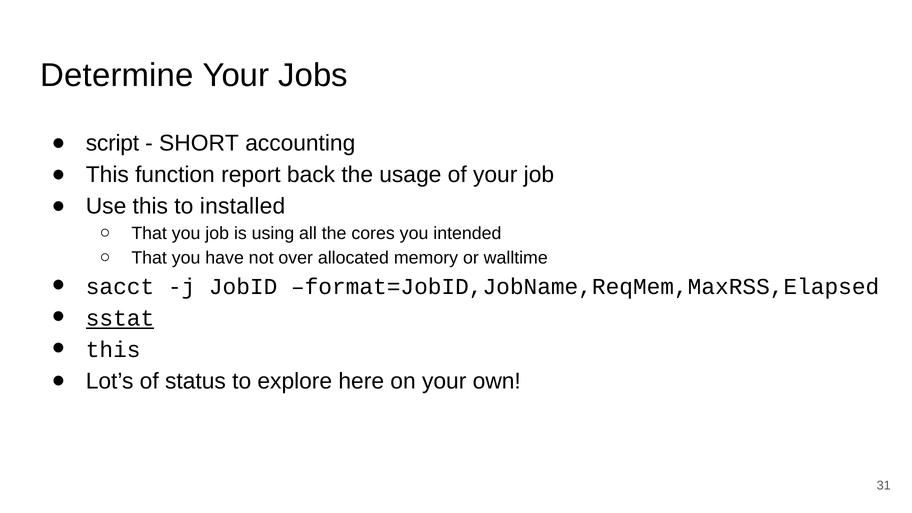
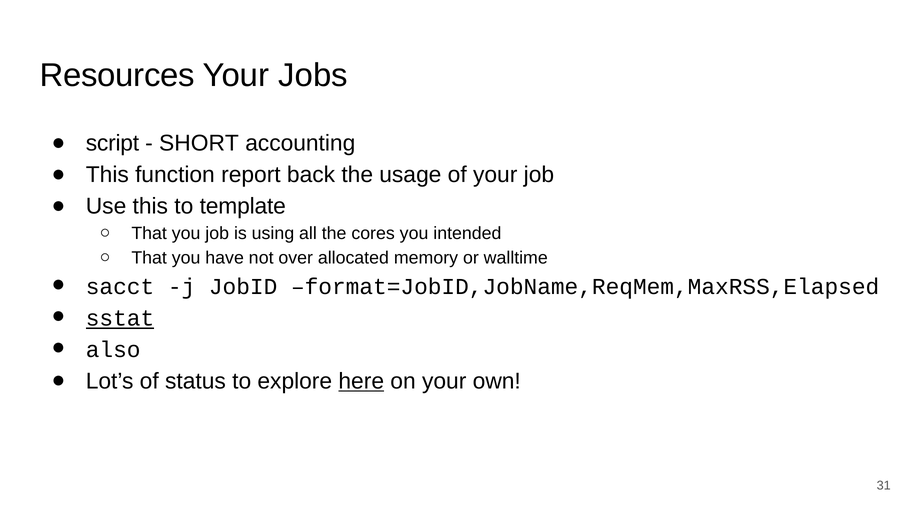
Determine: Determine -> Resources
installed: installed -> template
this at (113, 350): this -> also
here underline: none -> present
